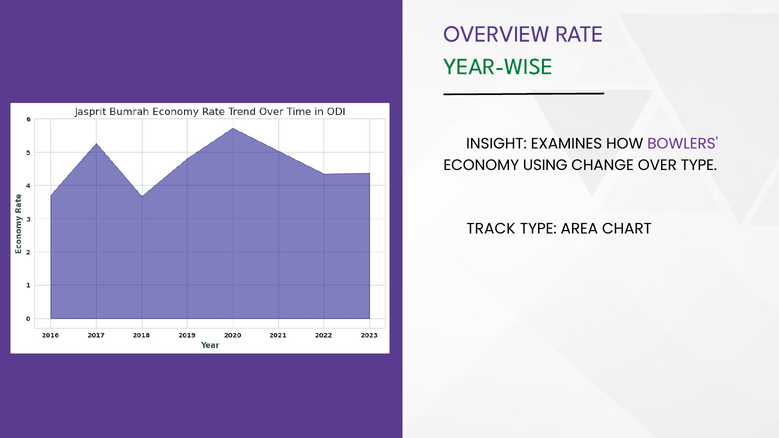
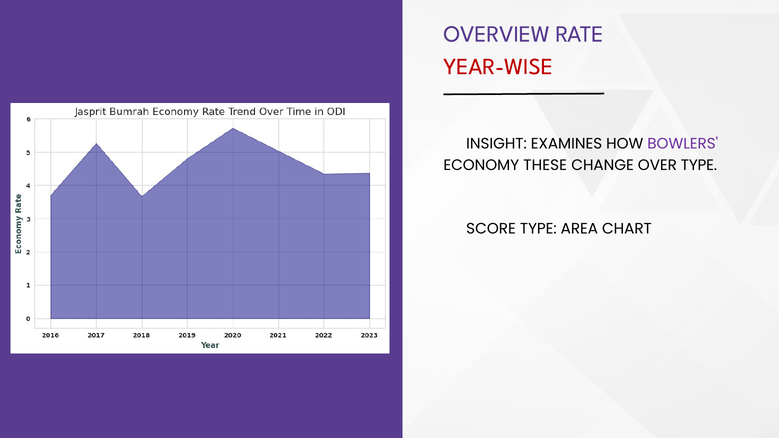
YEAR-WISE colour: green -> red
USING: USING -> THESE
TRACK: TRACK -> SCORE
